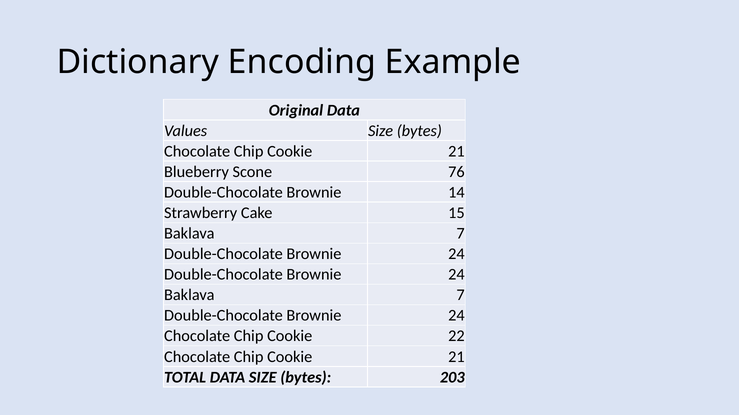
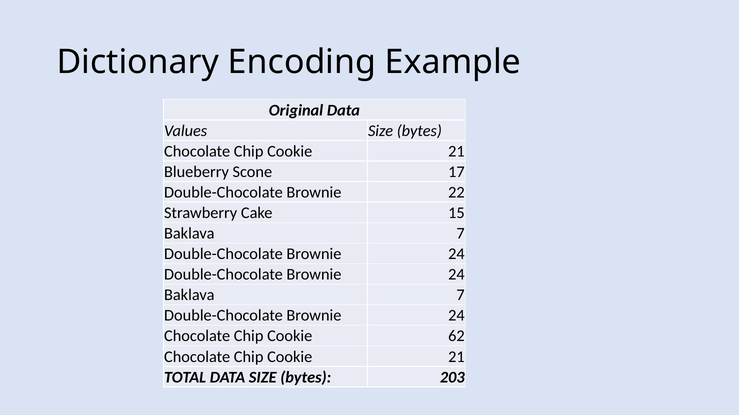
76: 76 -> 17
14: 14 -> 22
22: 22 -> 62
